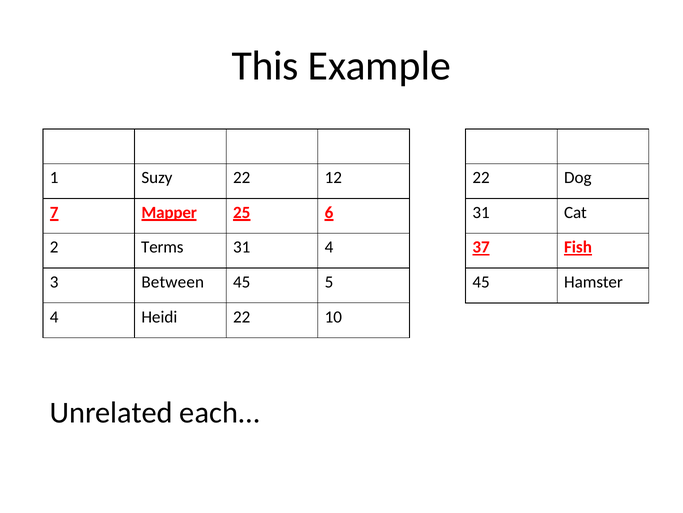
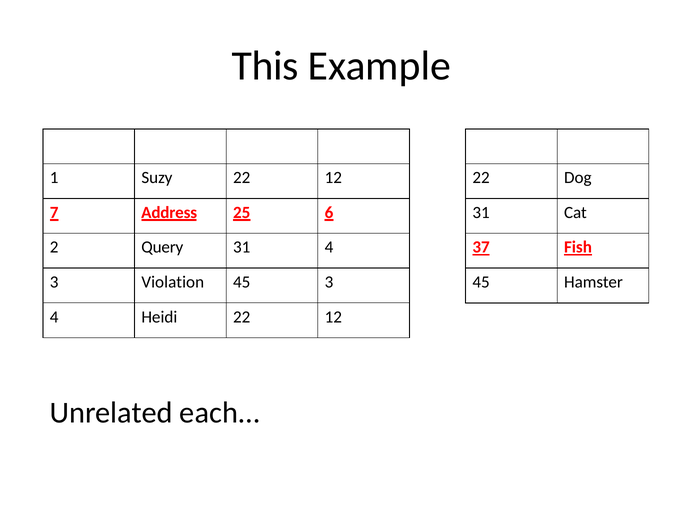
Mapper: Mapper -> Address
Terms: Terms -> Query
Between: Between -> Violation
45 5: 5 -> 3
Heidi 22 10: 10 -> 12
